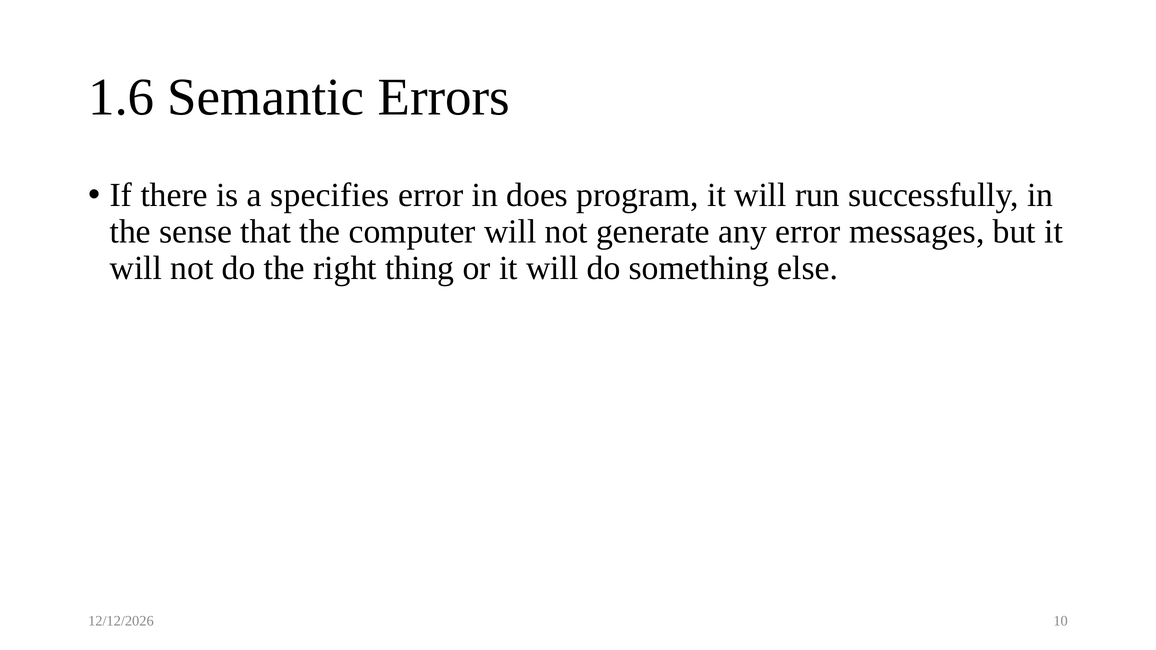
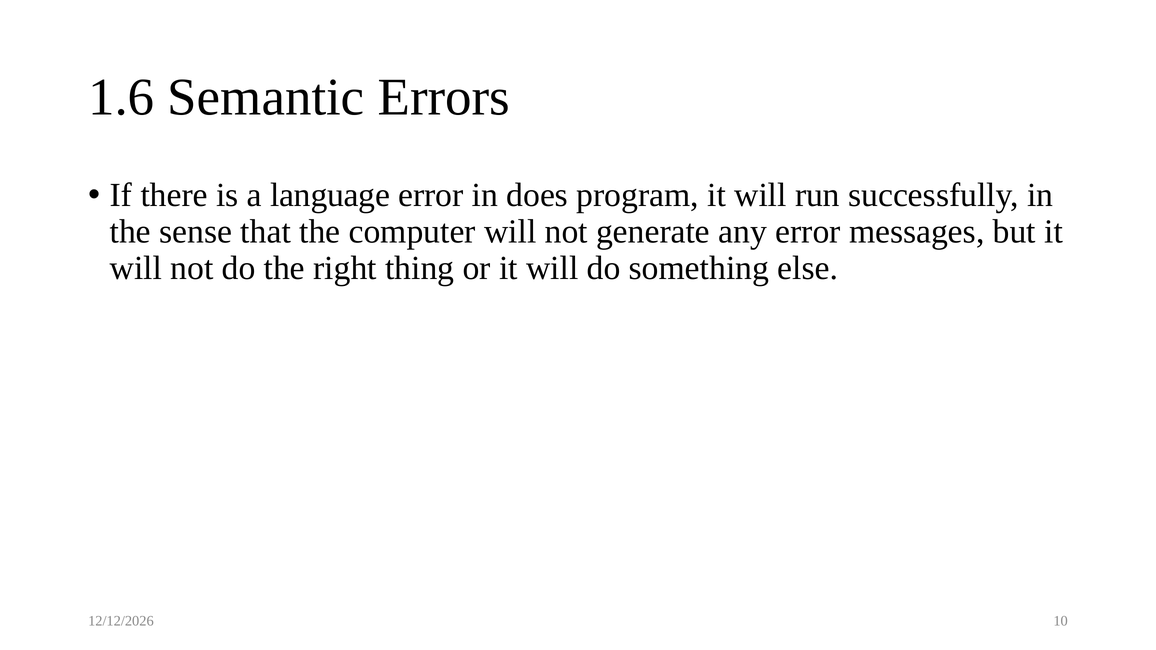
specifies: specifies -> language
